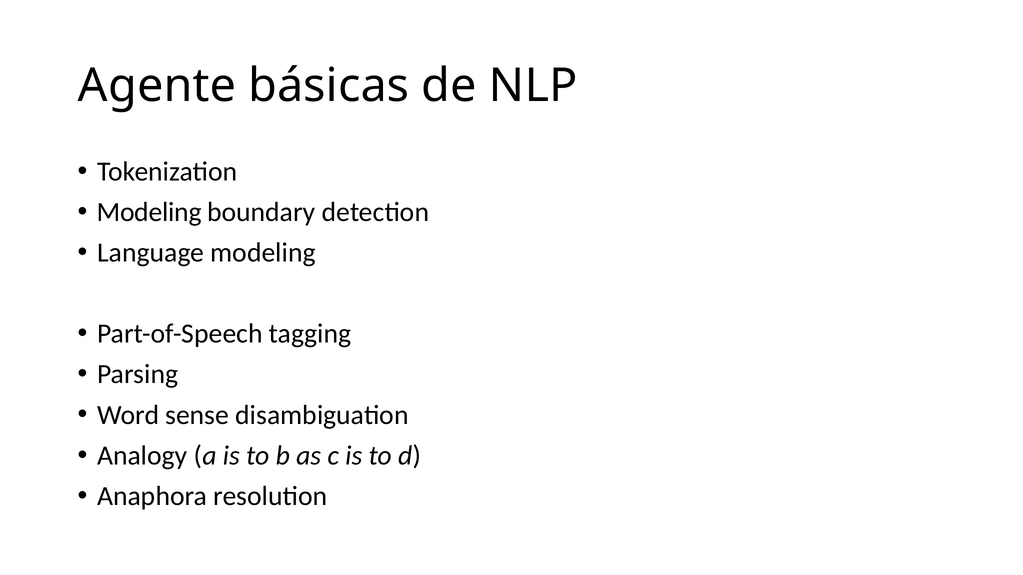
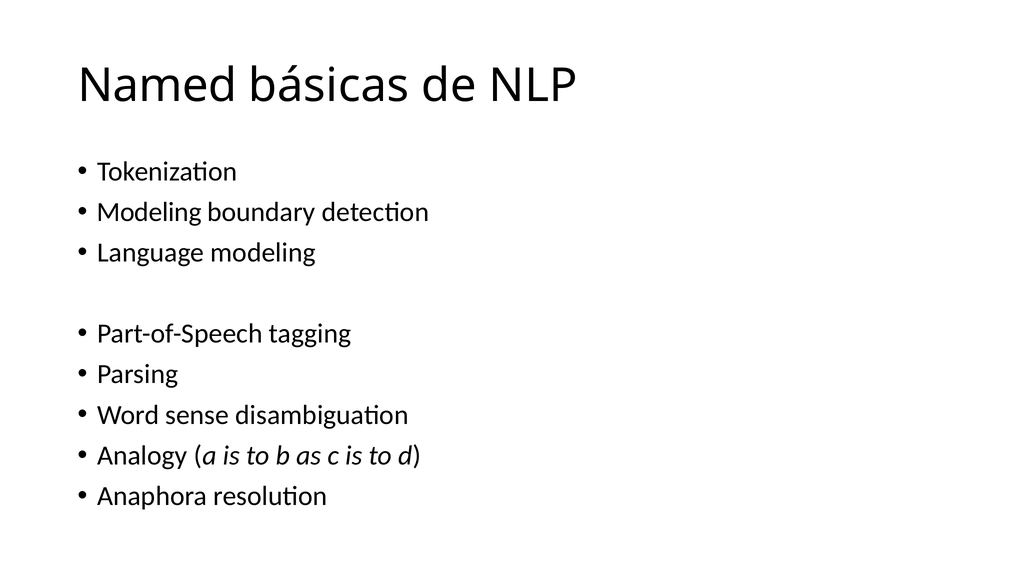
Agente: Agente -> Named
